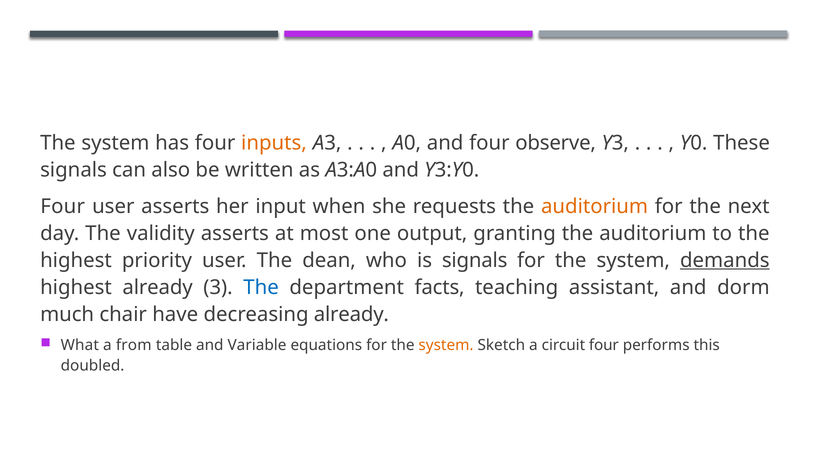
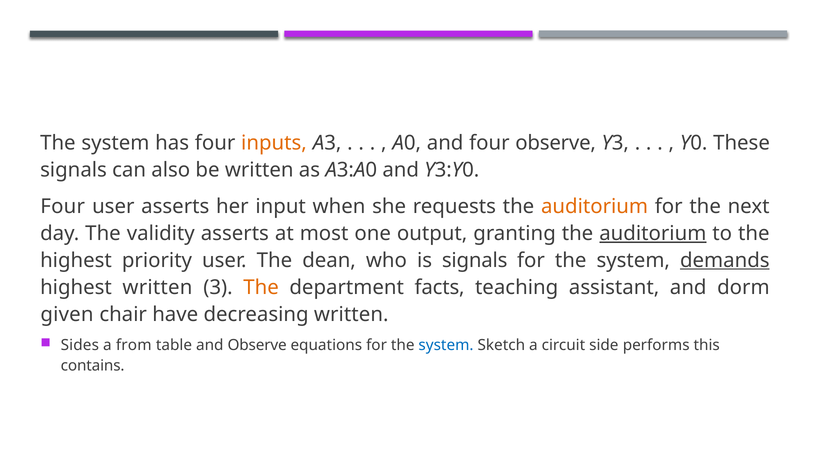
auditorium at (653, 233) underline: none -> present
highest already: already -> written
The at (261, 287) colour: blue -> orange
much: much -> given
decreasing already: already -> written
What: What -> Sides
and Variable: Variable -> Observe
system at (446, 345) colour: orange -> blue
circuit four: four -> side
doubled: doubled -> contains
